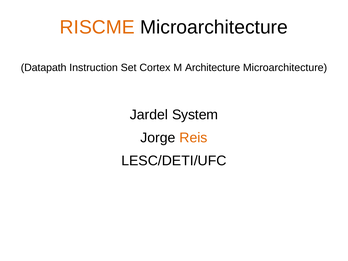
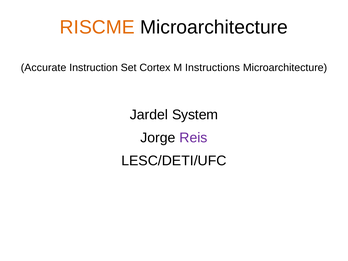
Datapath: Datapath -> Accurate
Architecture: Architecture -> Instructions
Reis colour: orange -> purple
